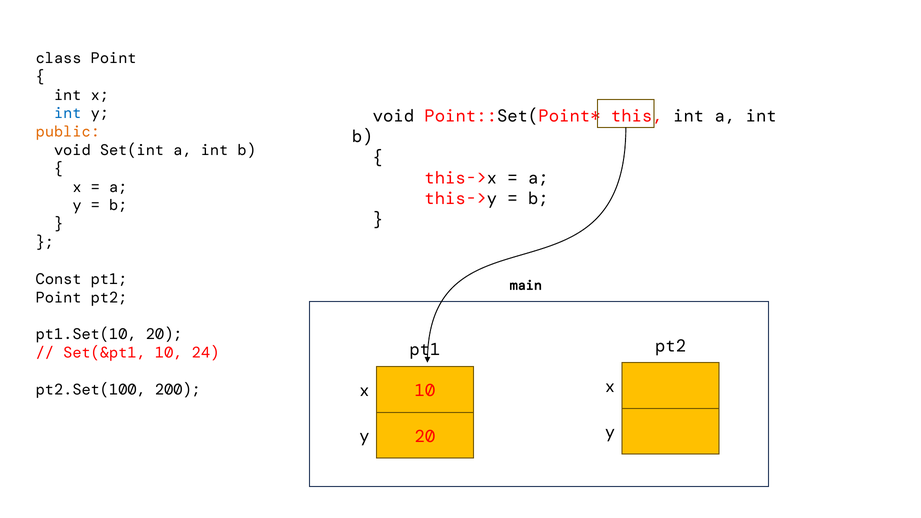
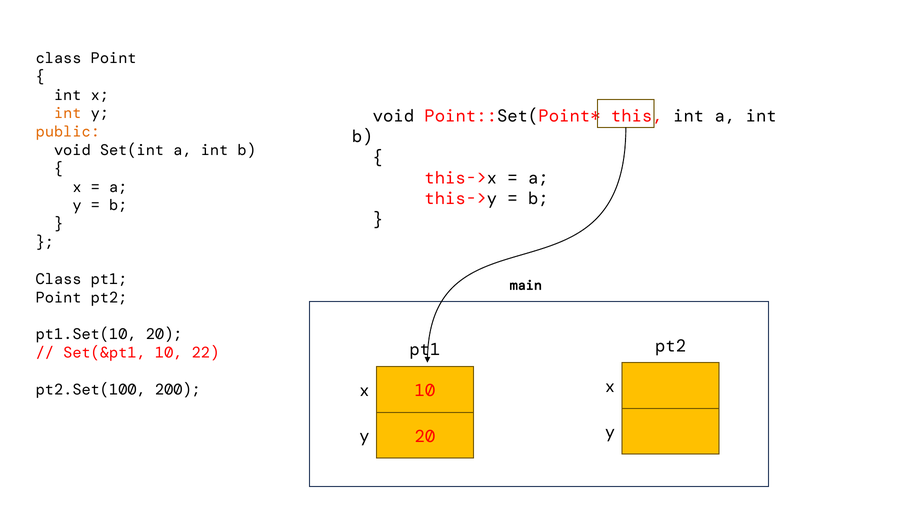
int at (68, 113) colour: blue -> orange
Const at (59, 279): Const -> Class
24: 24 -> 22
